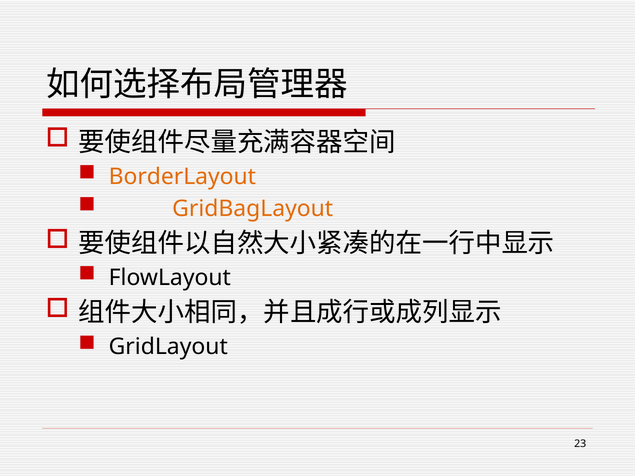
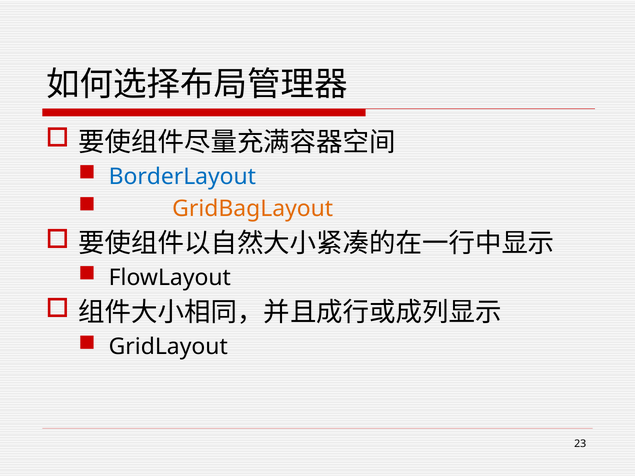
BorderLayout colour: orange -> blue
